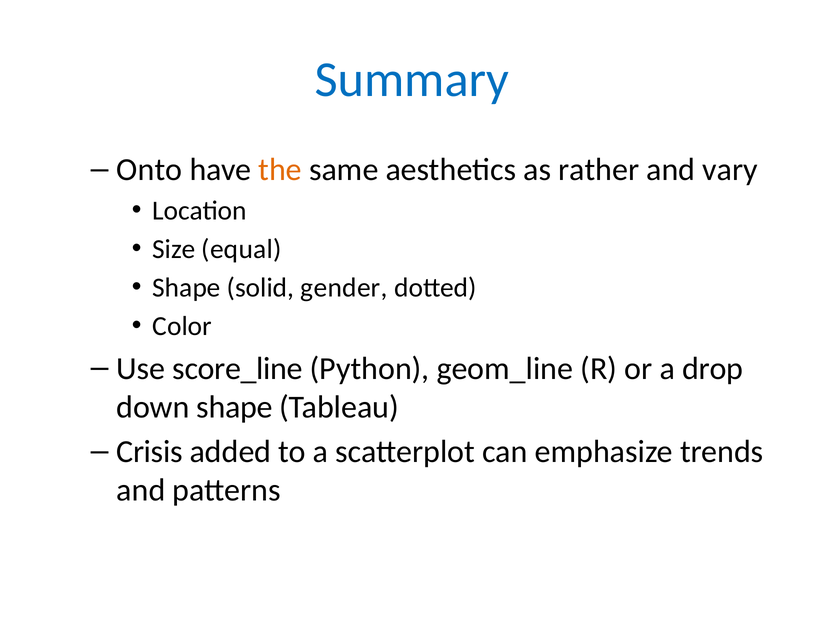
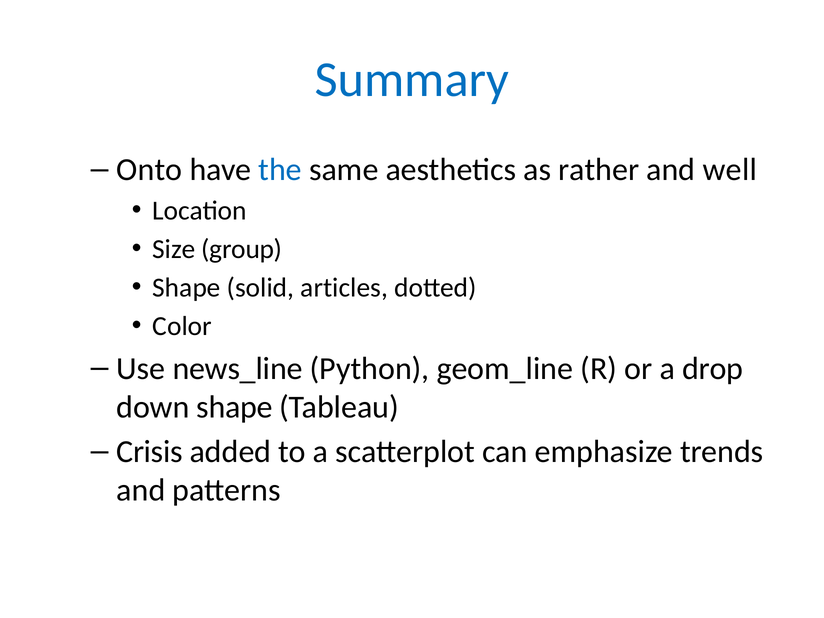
the colour: orange -> blue
vary: vary -> well
equal: equal -> group
gender: gender -> articles
score_line: score_line -> news_line
